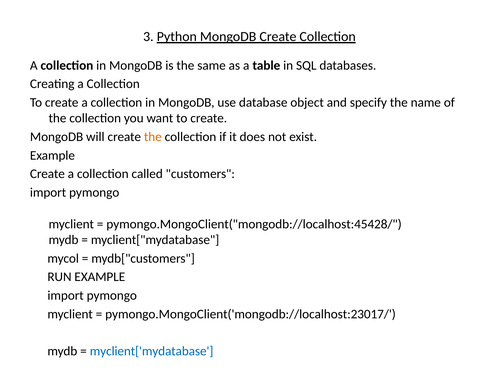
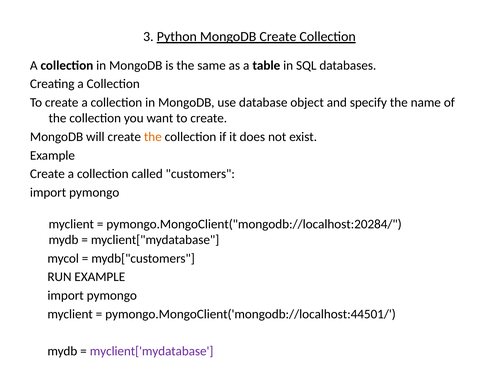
pymongo.MongoClient("mongodb://localhost:45428/: pymongo.MongoClient("mongodb://localhost:45428/ -> pymongo.MongoClient("mongodb://localhost:20284/
pymongo.MongoClient('mongodb://localhost:23017/: pymongo.MongoClient('mongodb://localhost:23017/ -> pymongo.MongoClient('mongodb://localhost:44501/
myclient['mydatabase colour: blue -> purple
